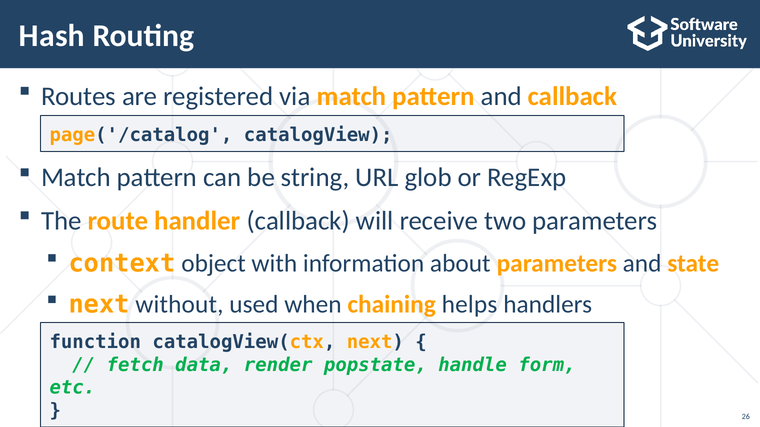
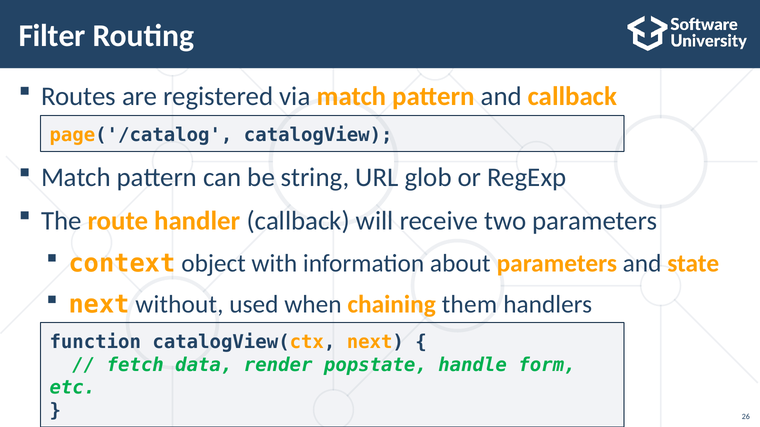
Hash: Hash -> Filter
helps: helps -> them
